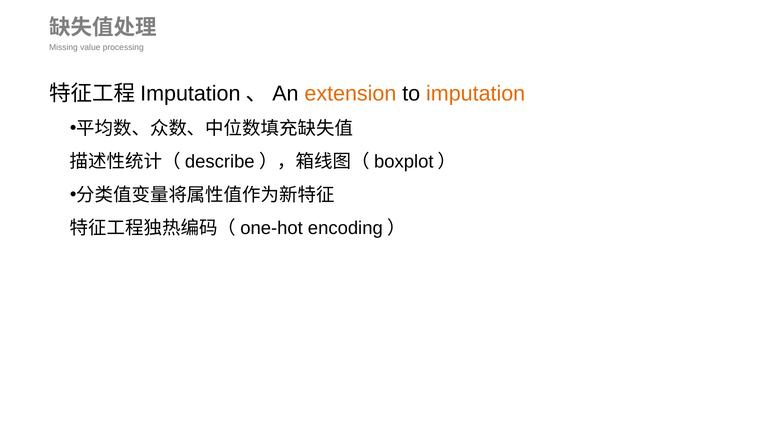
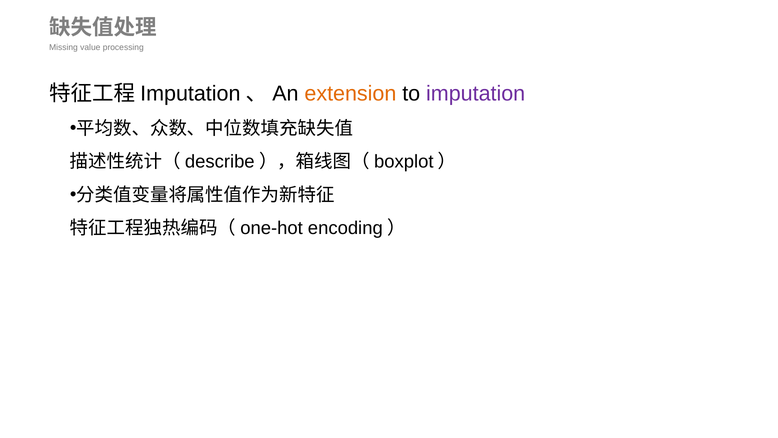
imputation at (476, 94) colour: orange -> purple
